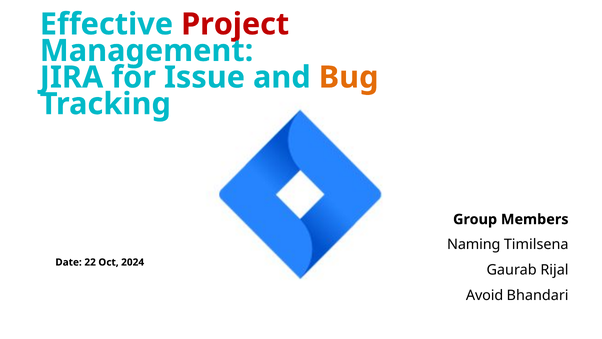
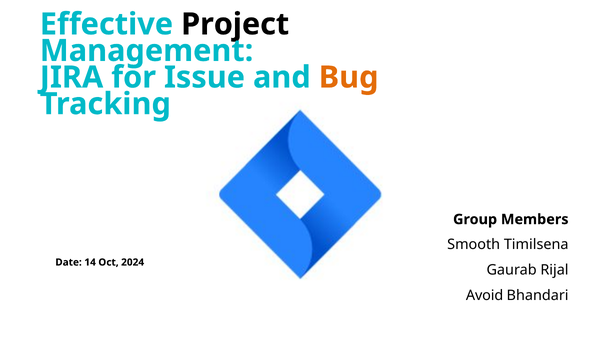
Project colour: red -> black
Naming: Naming -> Smooth
22: 22 -> 14
